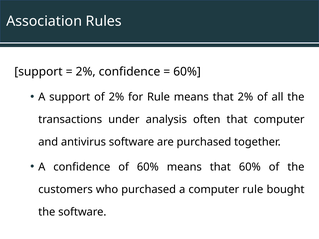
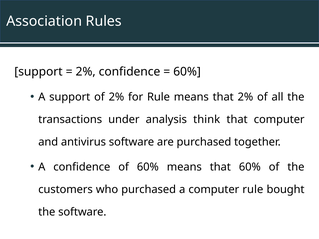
often: often -> think
